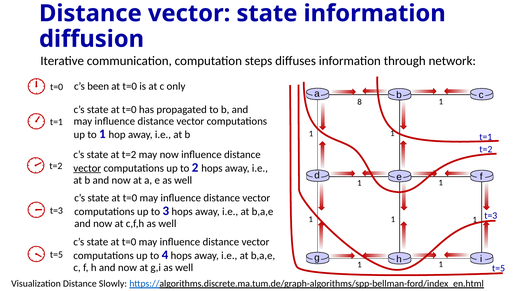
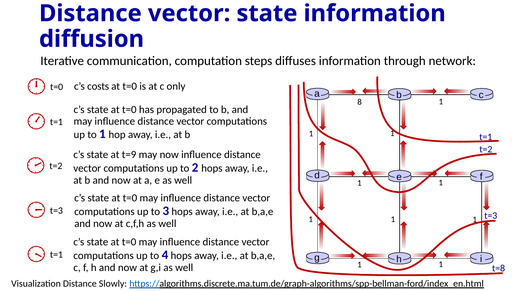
been: been -> costs
at t=2: t=2 -> t=9
vector at (87, 168) underline: present -> none
t=5 at (56, 255): t=5 -> t=1
t=5 at (499, 269): t=5 -> t=8
